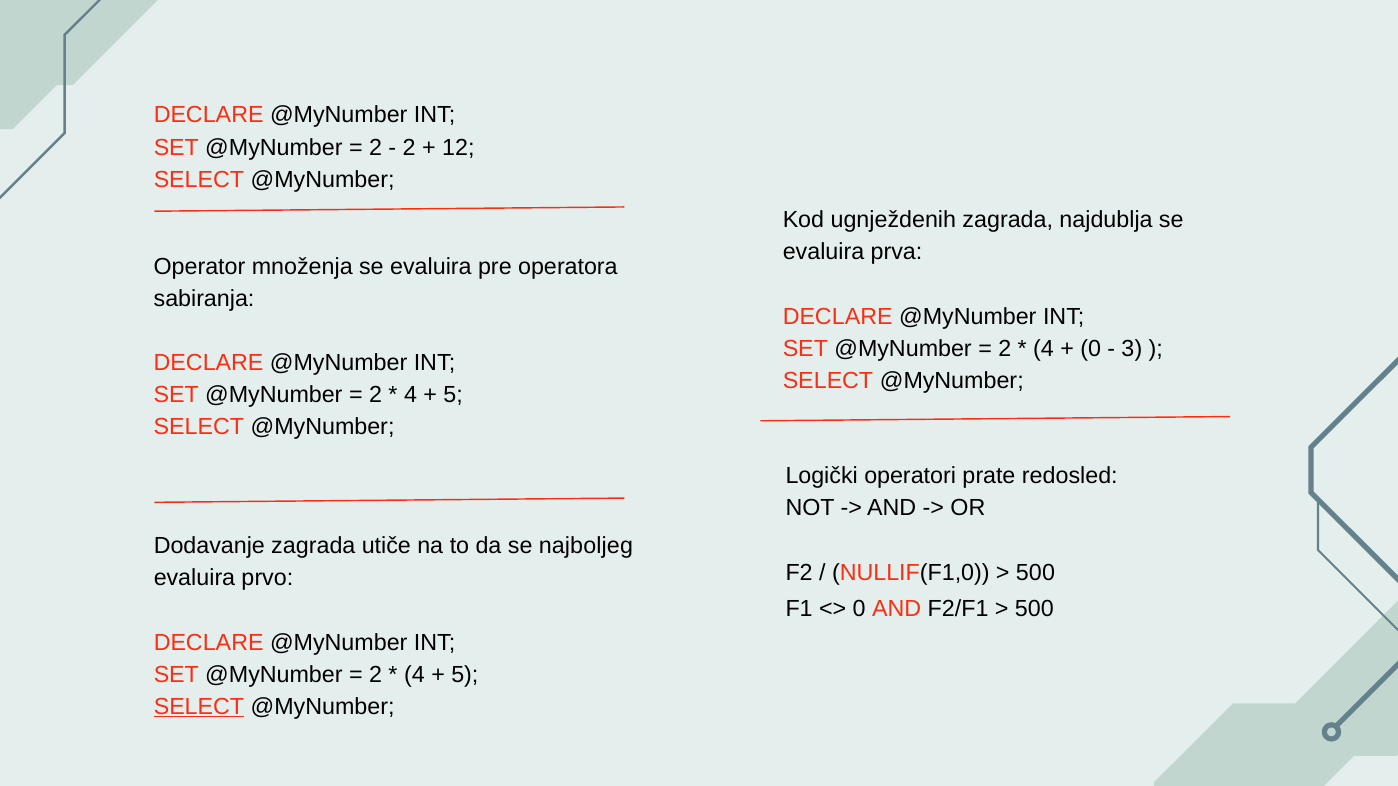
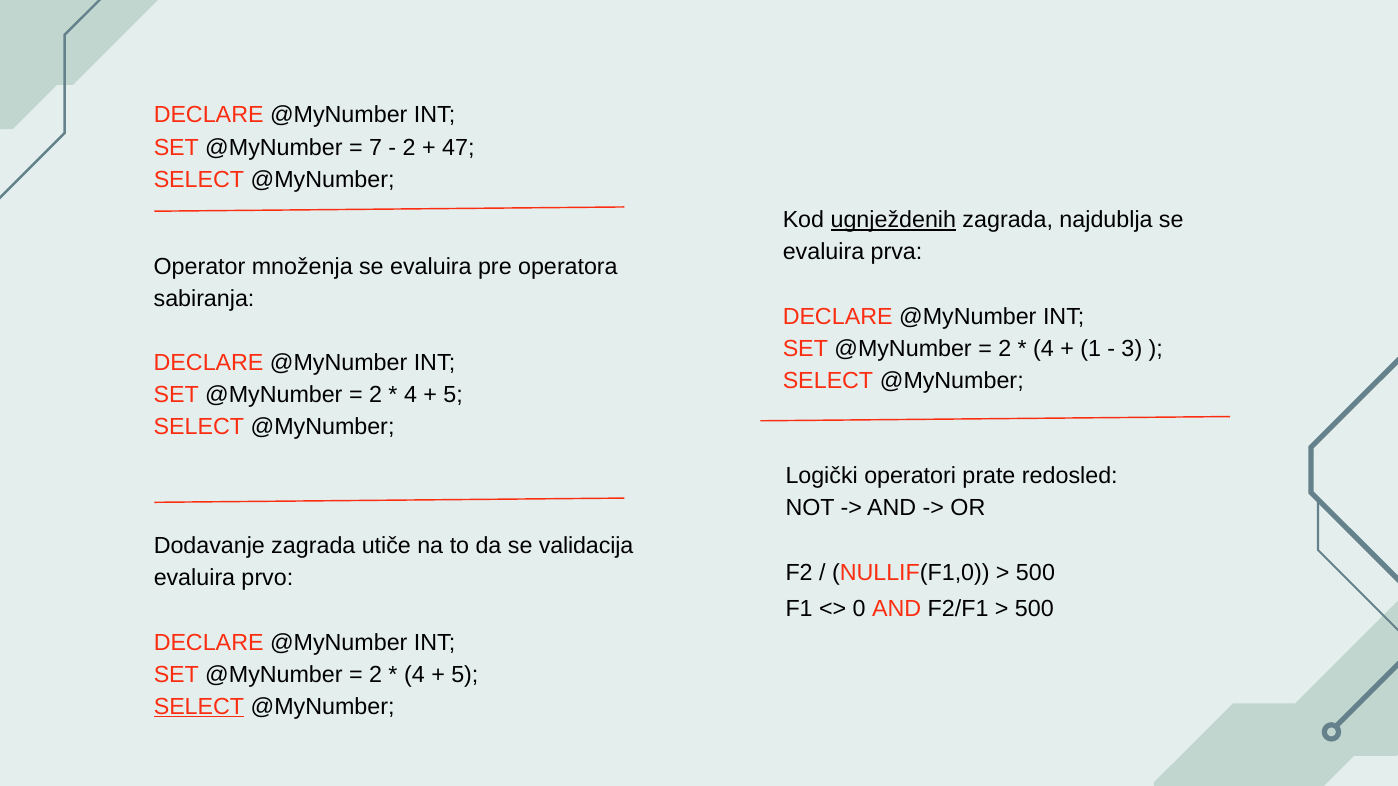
2 at (376, 147): 2 -> 7
12: 12 -> 47
ugnježdenih underline: none -> present
0 at (1091, 349): 0 -> 1
najboljeg: najboljeg -> validacija
